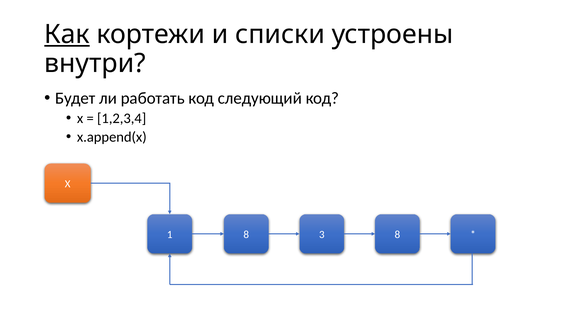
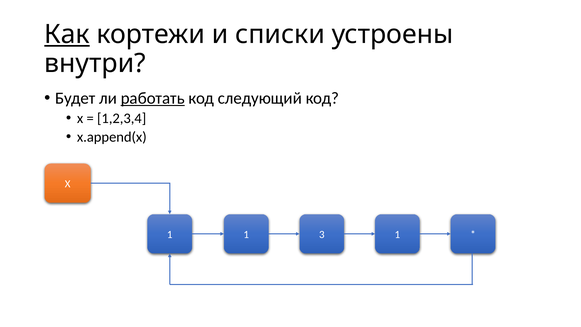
работать underline: none -> present
1 8: 8 -> 1
3 8: 8 -> 1
